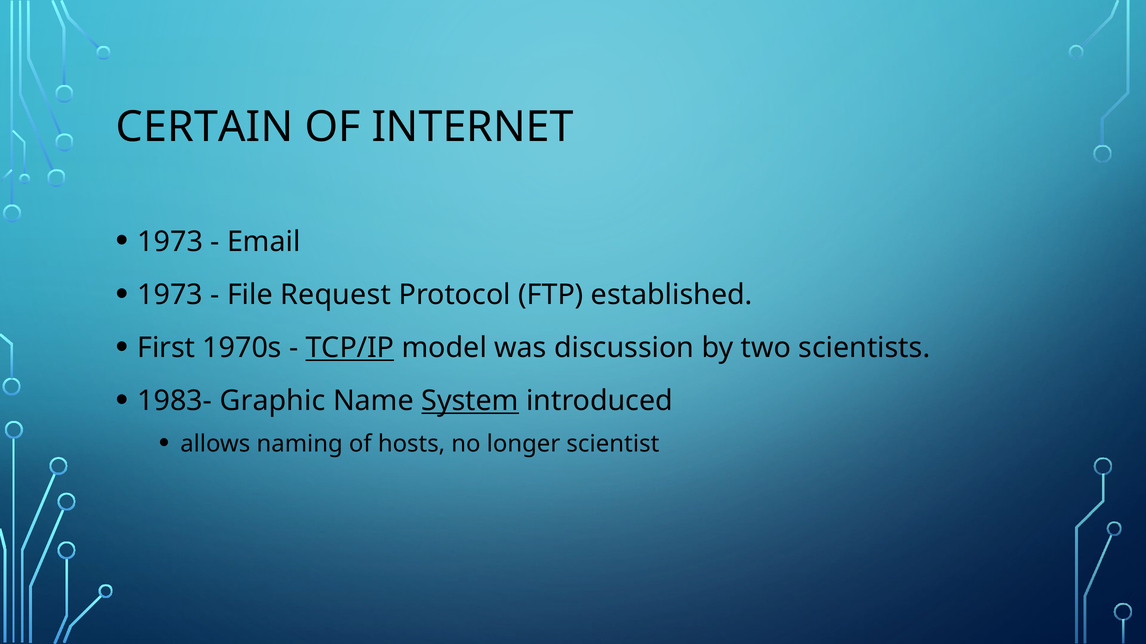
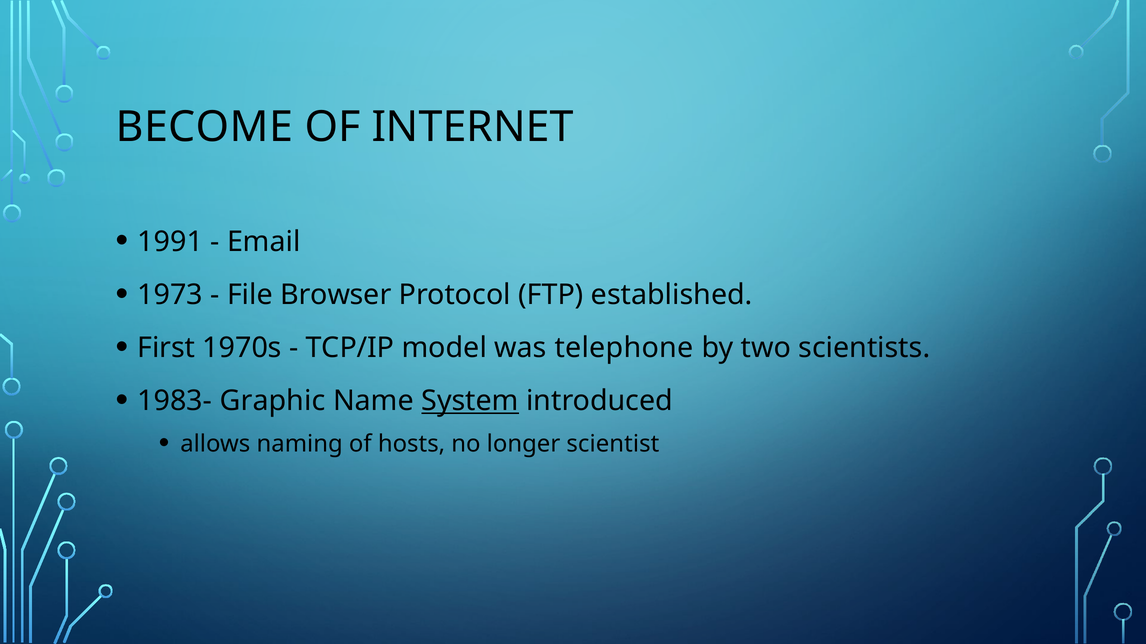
CERTAIN: CERTAIN -> BECOME
1973 at (170, 242): 1973 -> 1991
Request: Request -> Browser
TCP/IP underline: present -> none
discussion: discussion -> telephone
